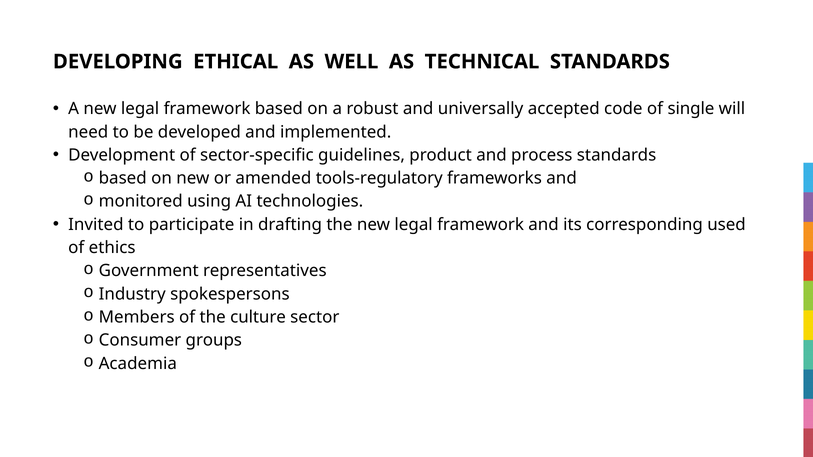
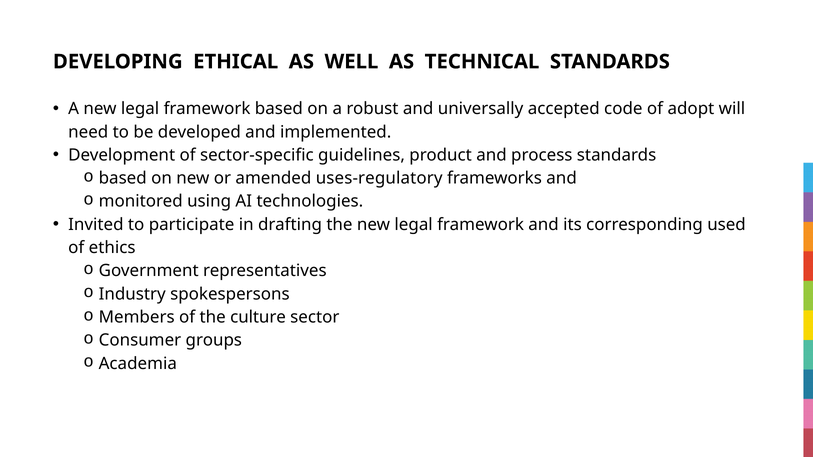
single: single -> adopt
tools-regulatory: tools-regulatory -> uses-regulatory
